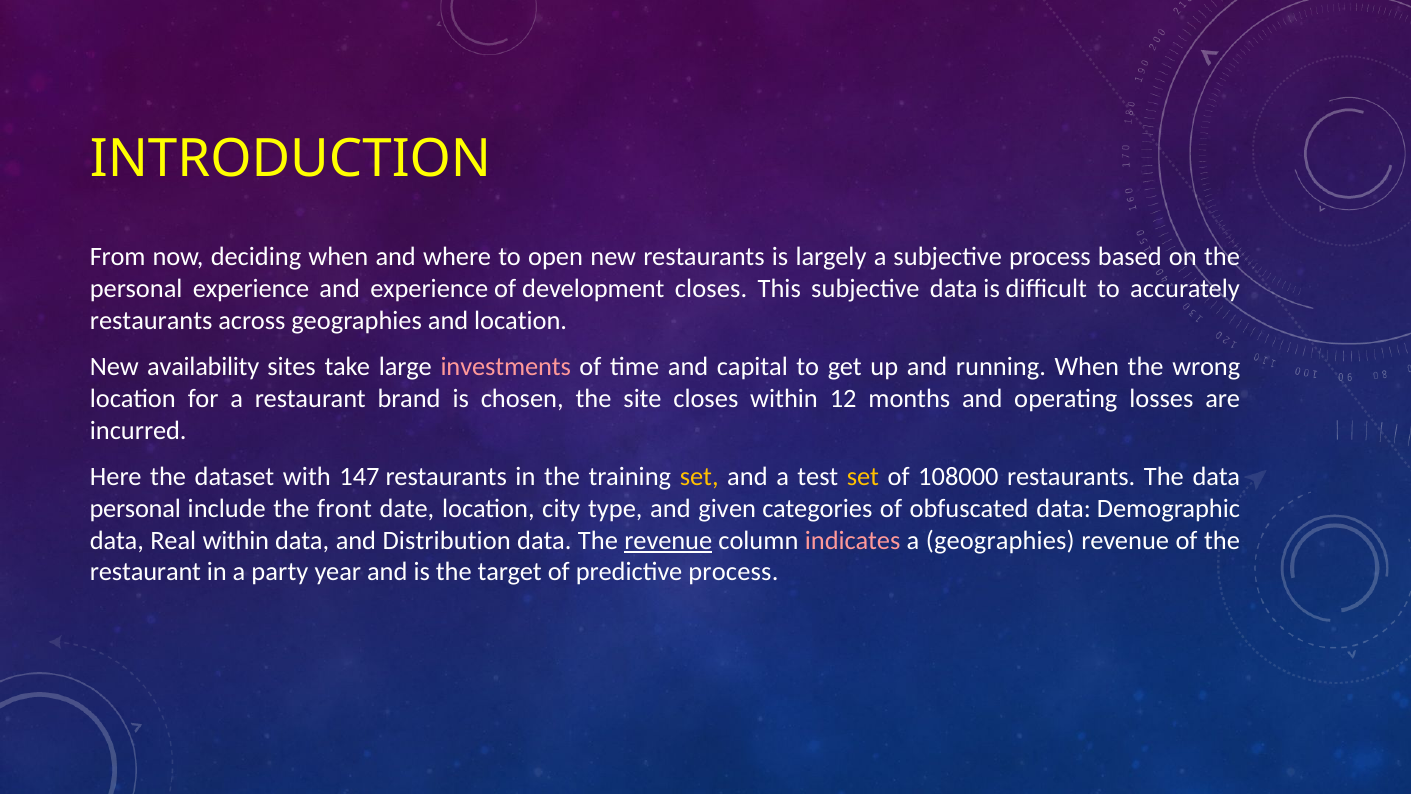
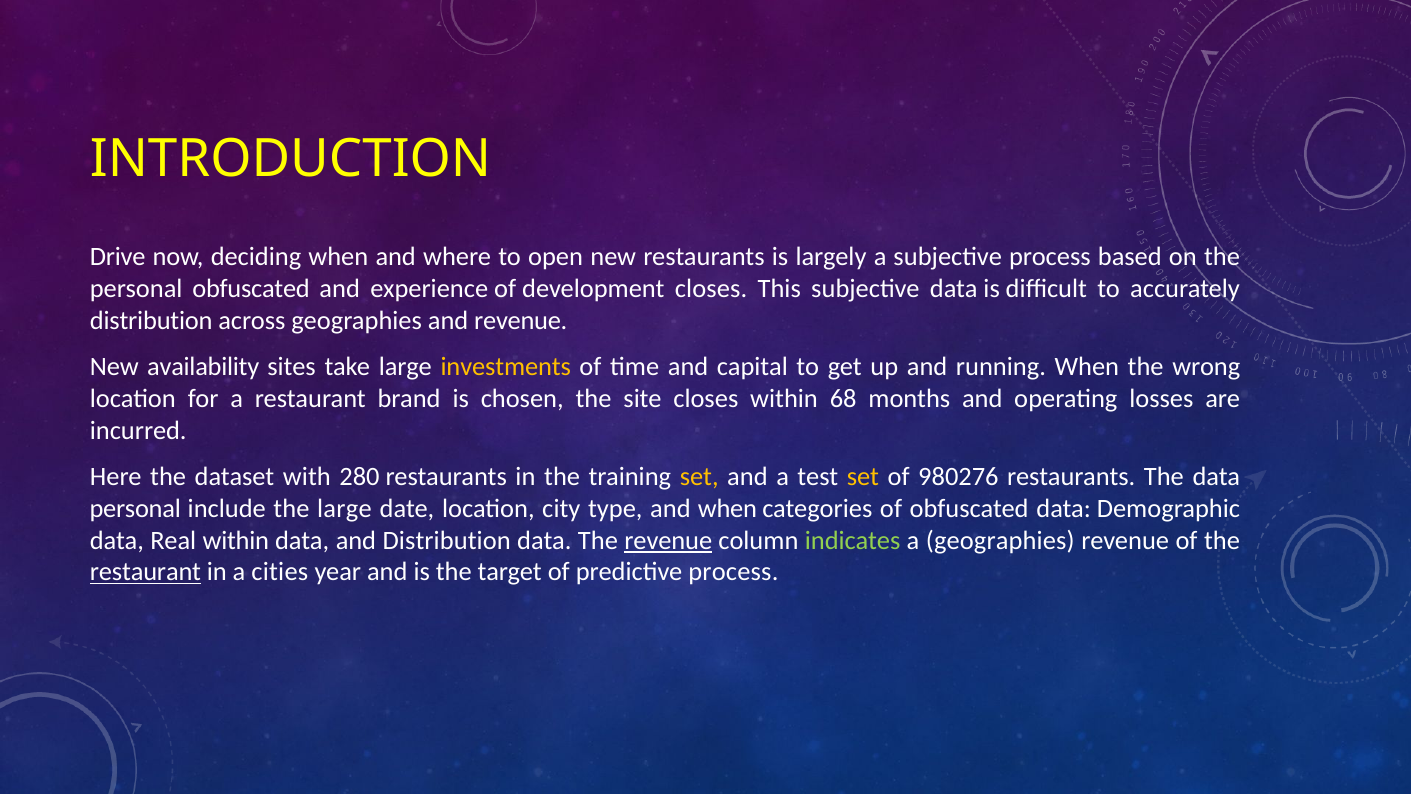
From: From -> Drive
personal experience: experience -> obfuscated
restaurants at (151, 320): restaurants -> distribution
and location: location -> revenue
investments colour: pink -> yellow
12: 12 -> 68
147: 147 -> 280
108000: 108000 -> 980276
the front: front -> large
and given: given -> when
indicates colour: pink -> light green
restaurant at (146, 572) underline: none -> present
party: party -> cities
